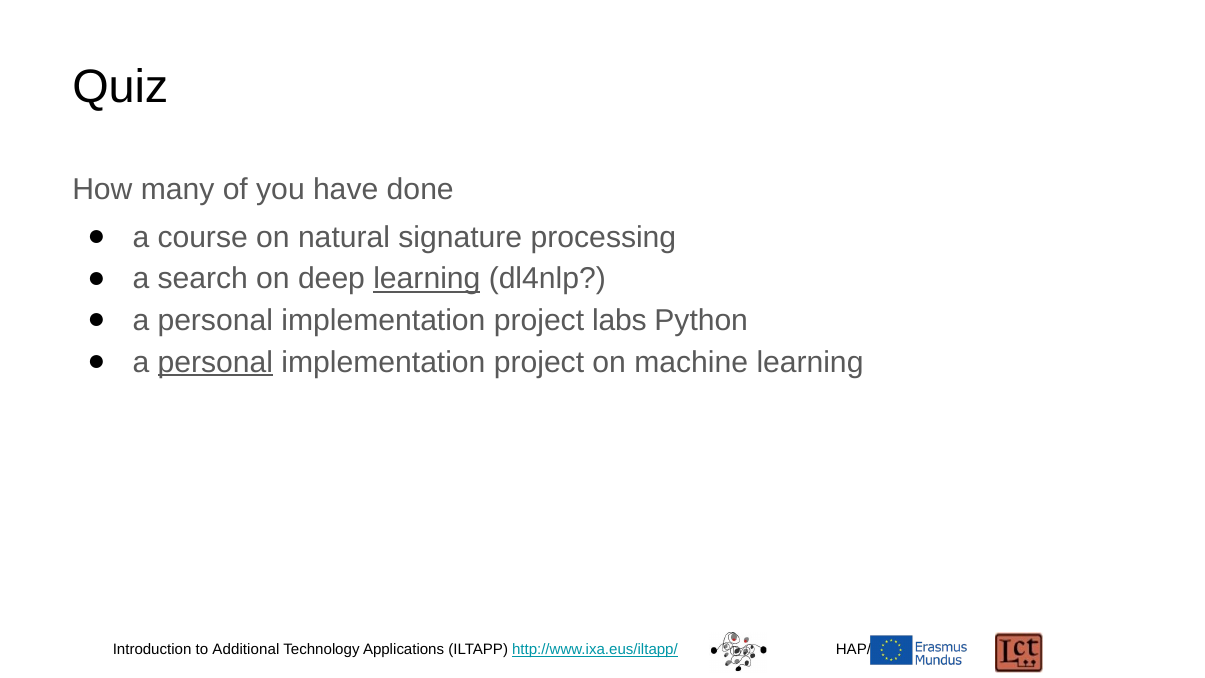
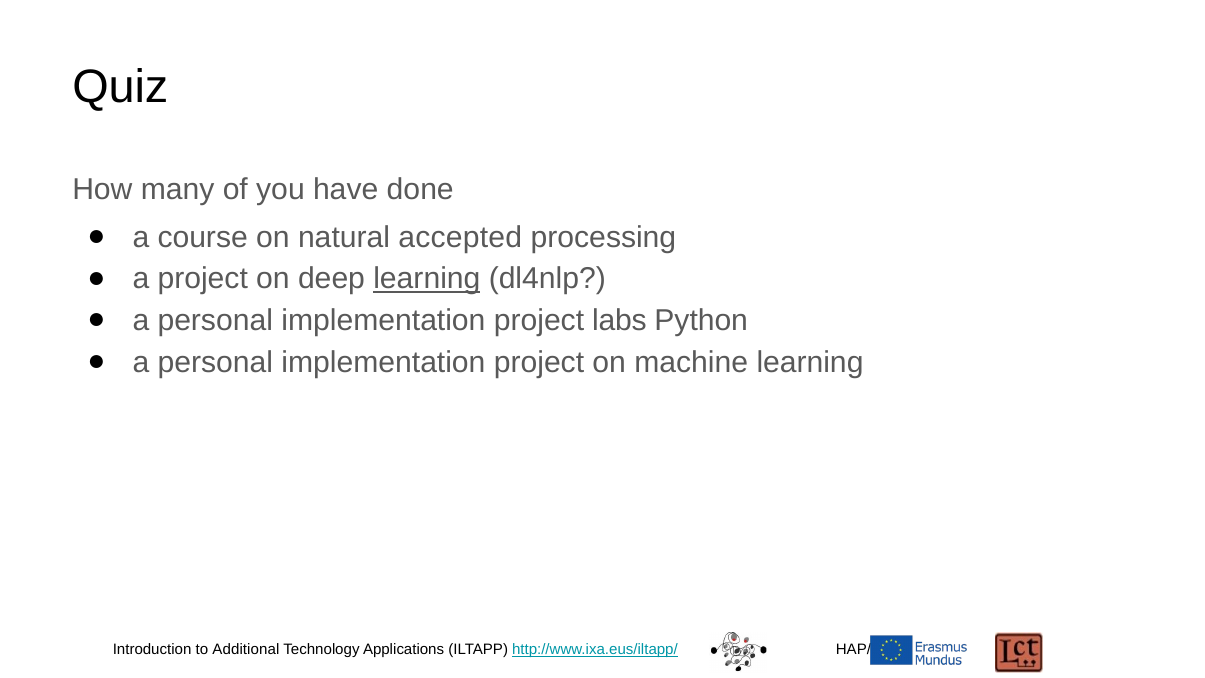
signature: signature -> accepted
a search: search -> project
personal at (215, 362) underline: present -> none
